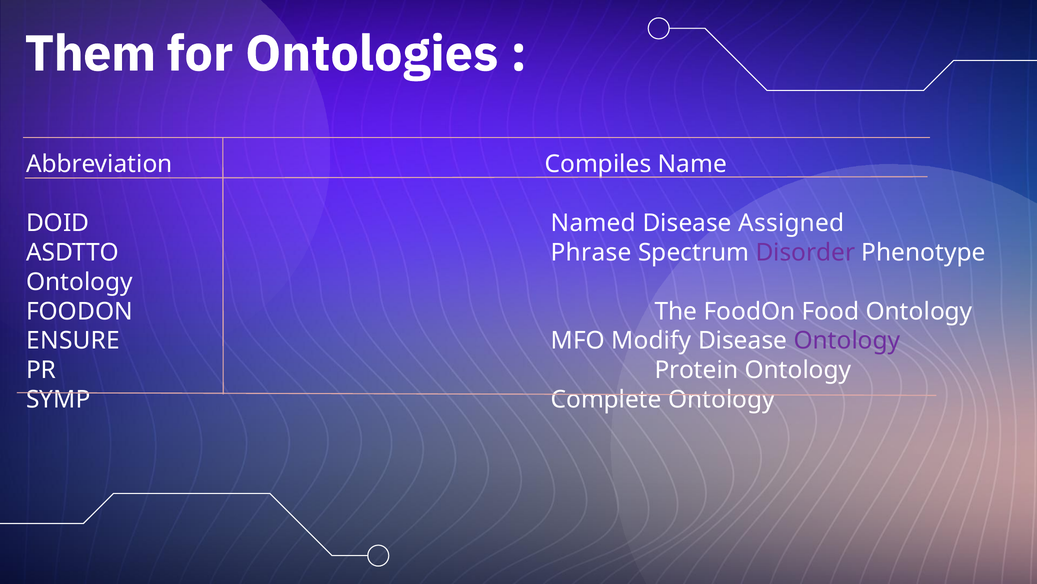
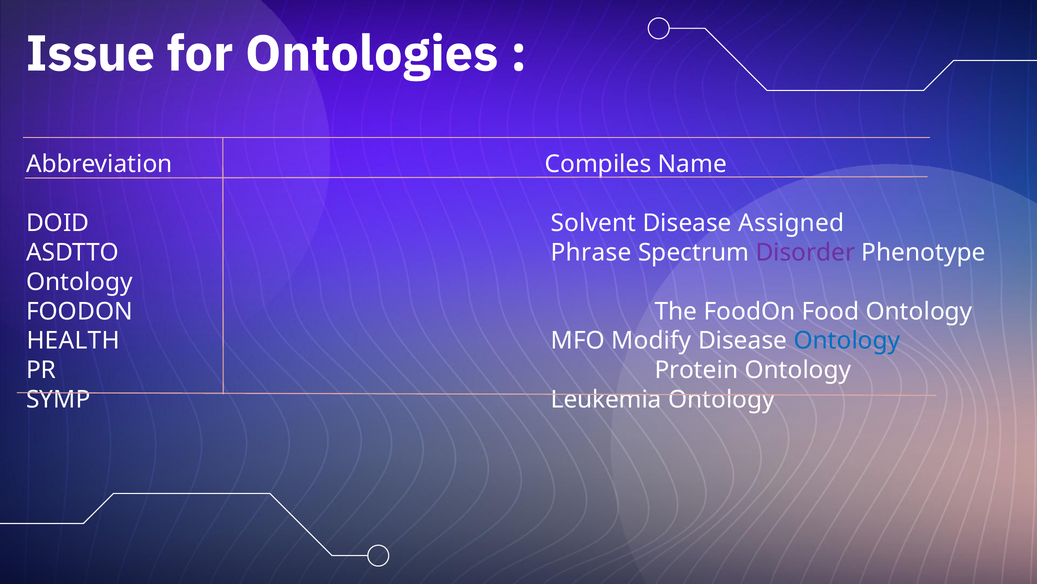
Them: Them -> Issue
Named: Named -> Solvent
ENSURE: ENSURE -> HEALTH
Ontology at (847, 340) colour: purple -> blue
Complete: Complete -> Leukemia
